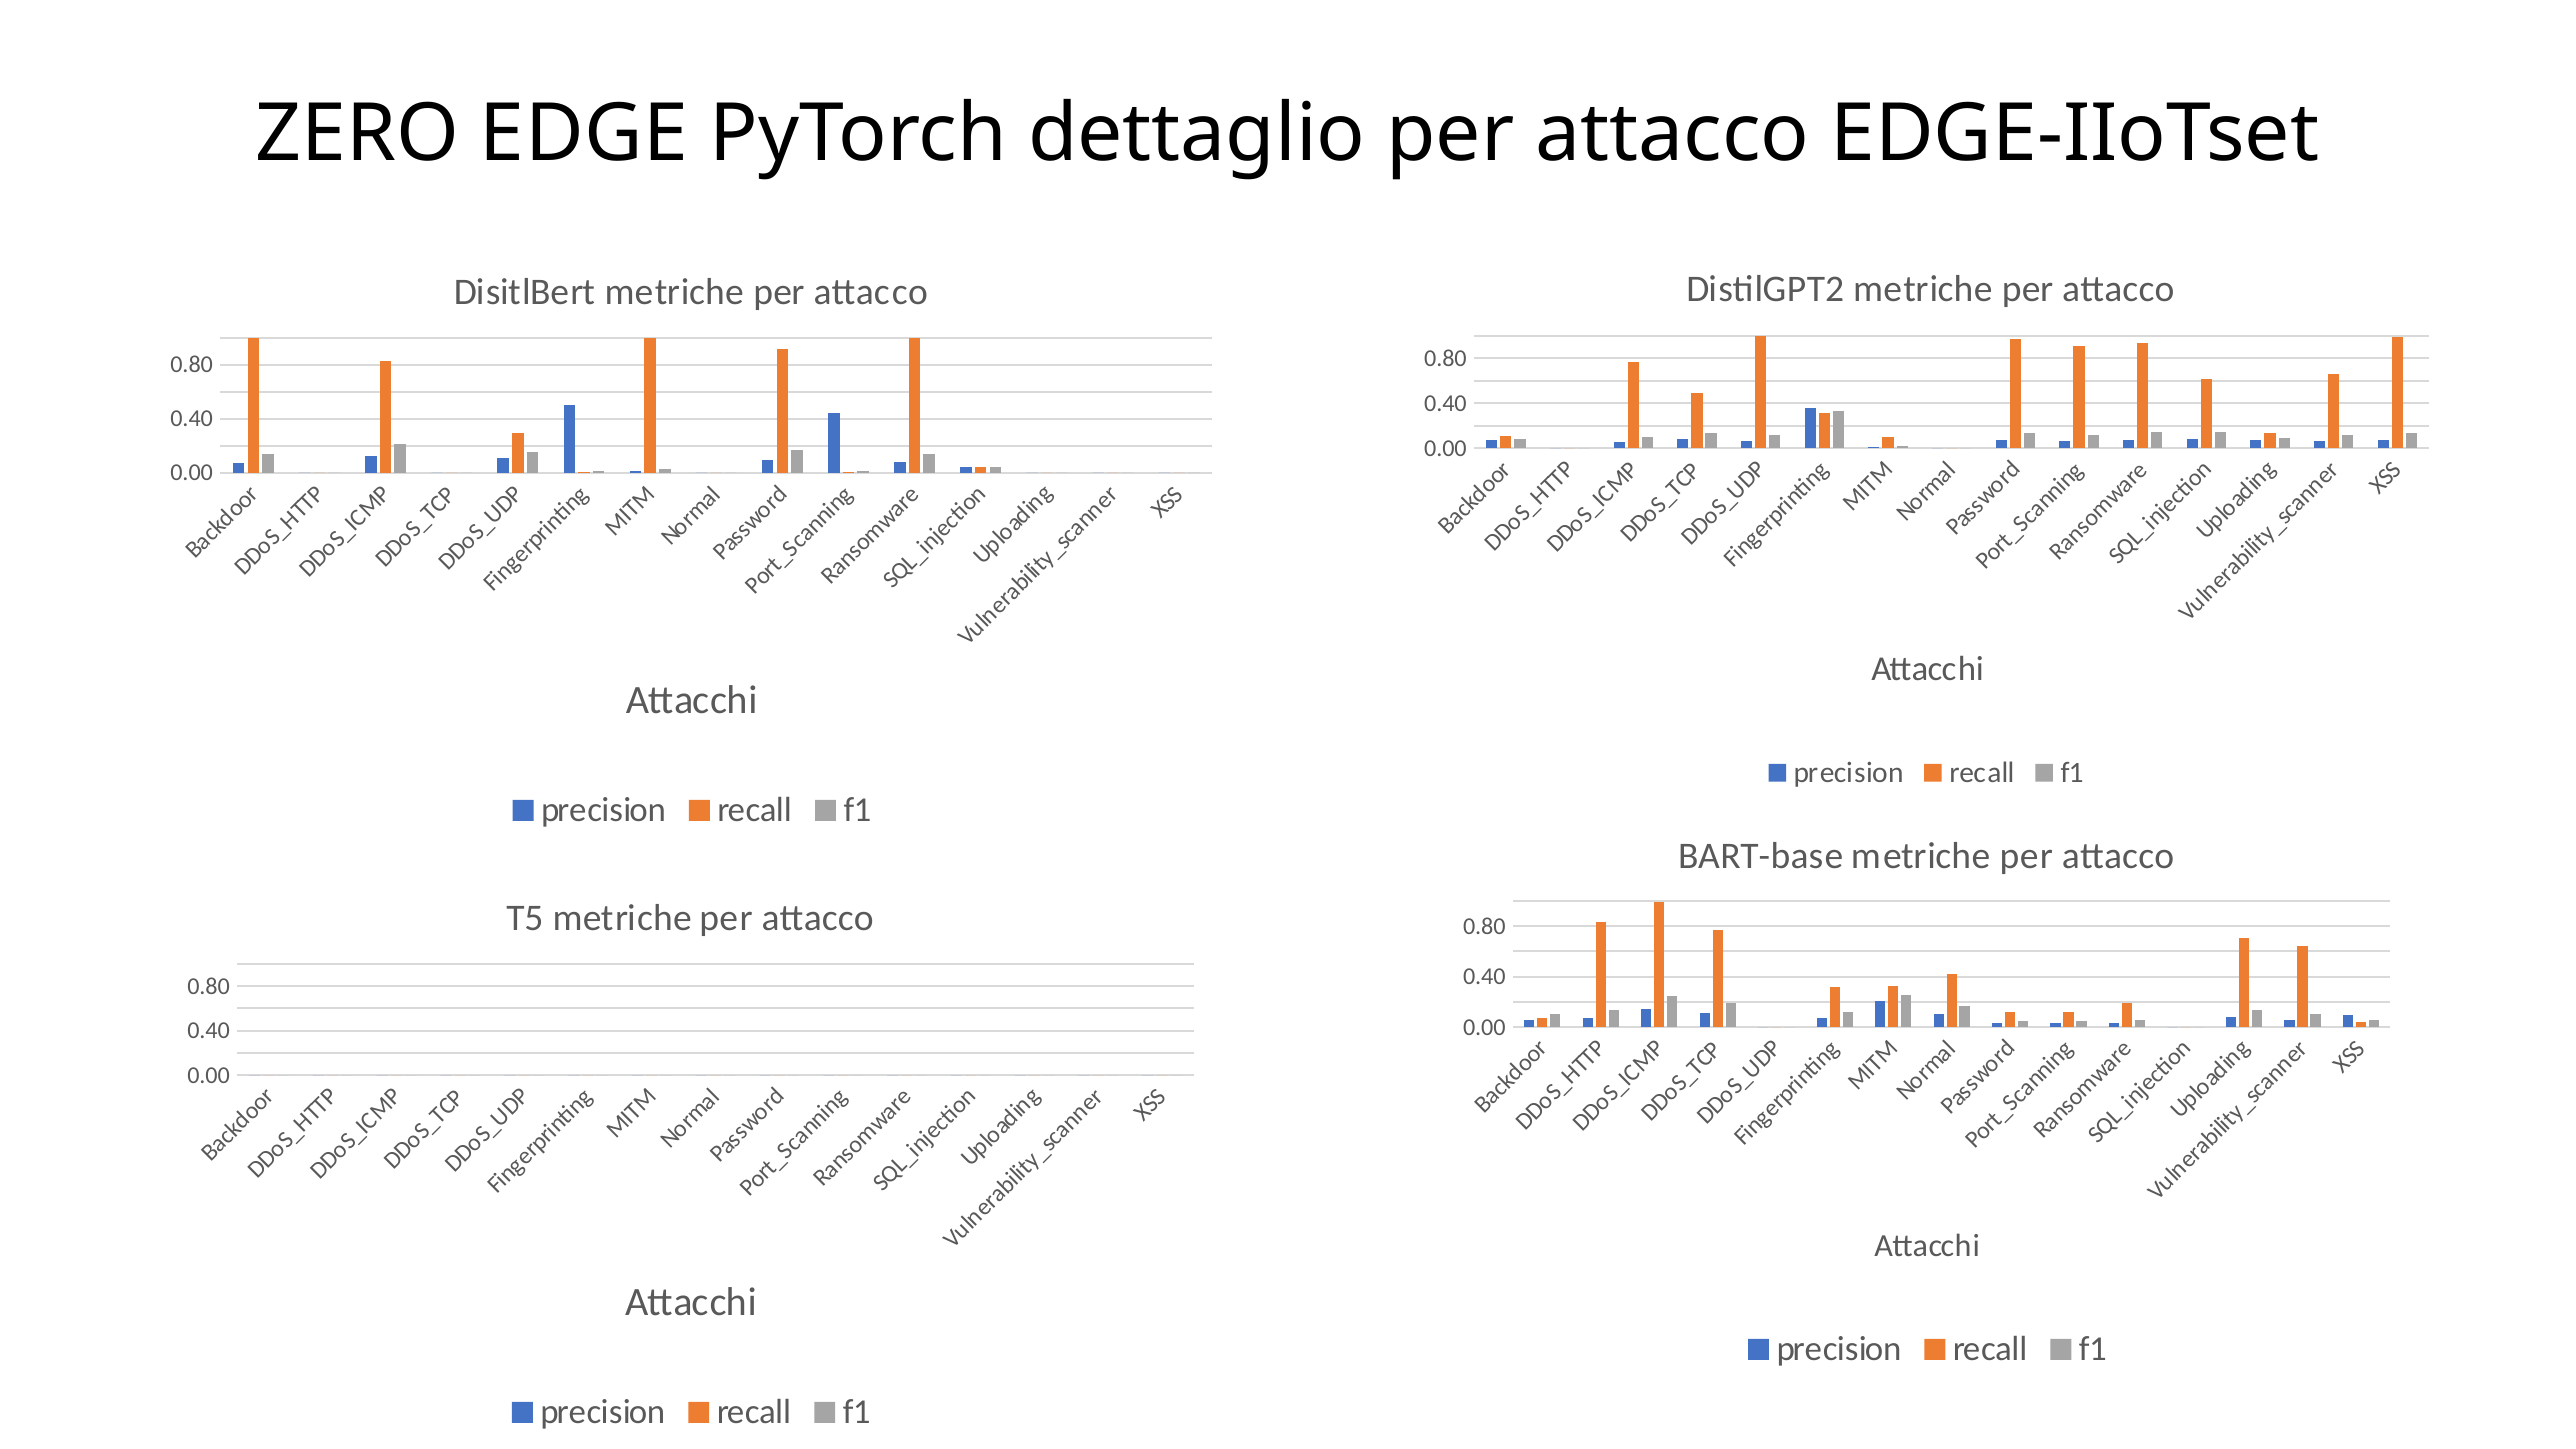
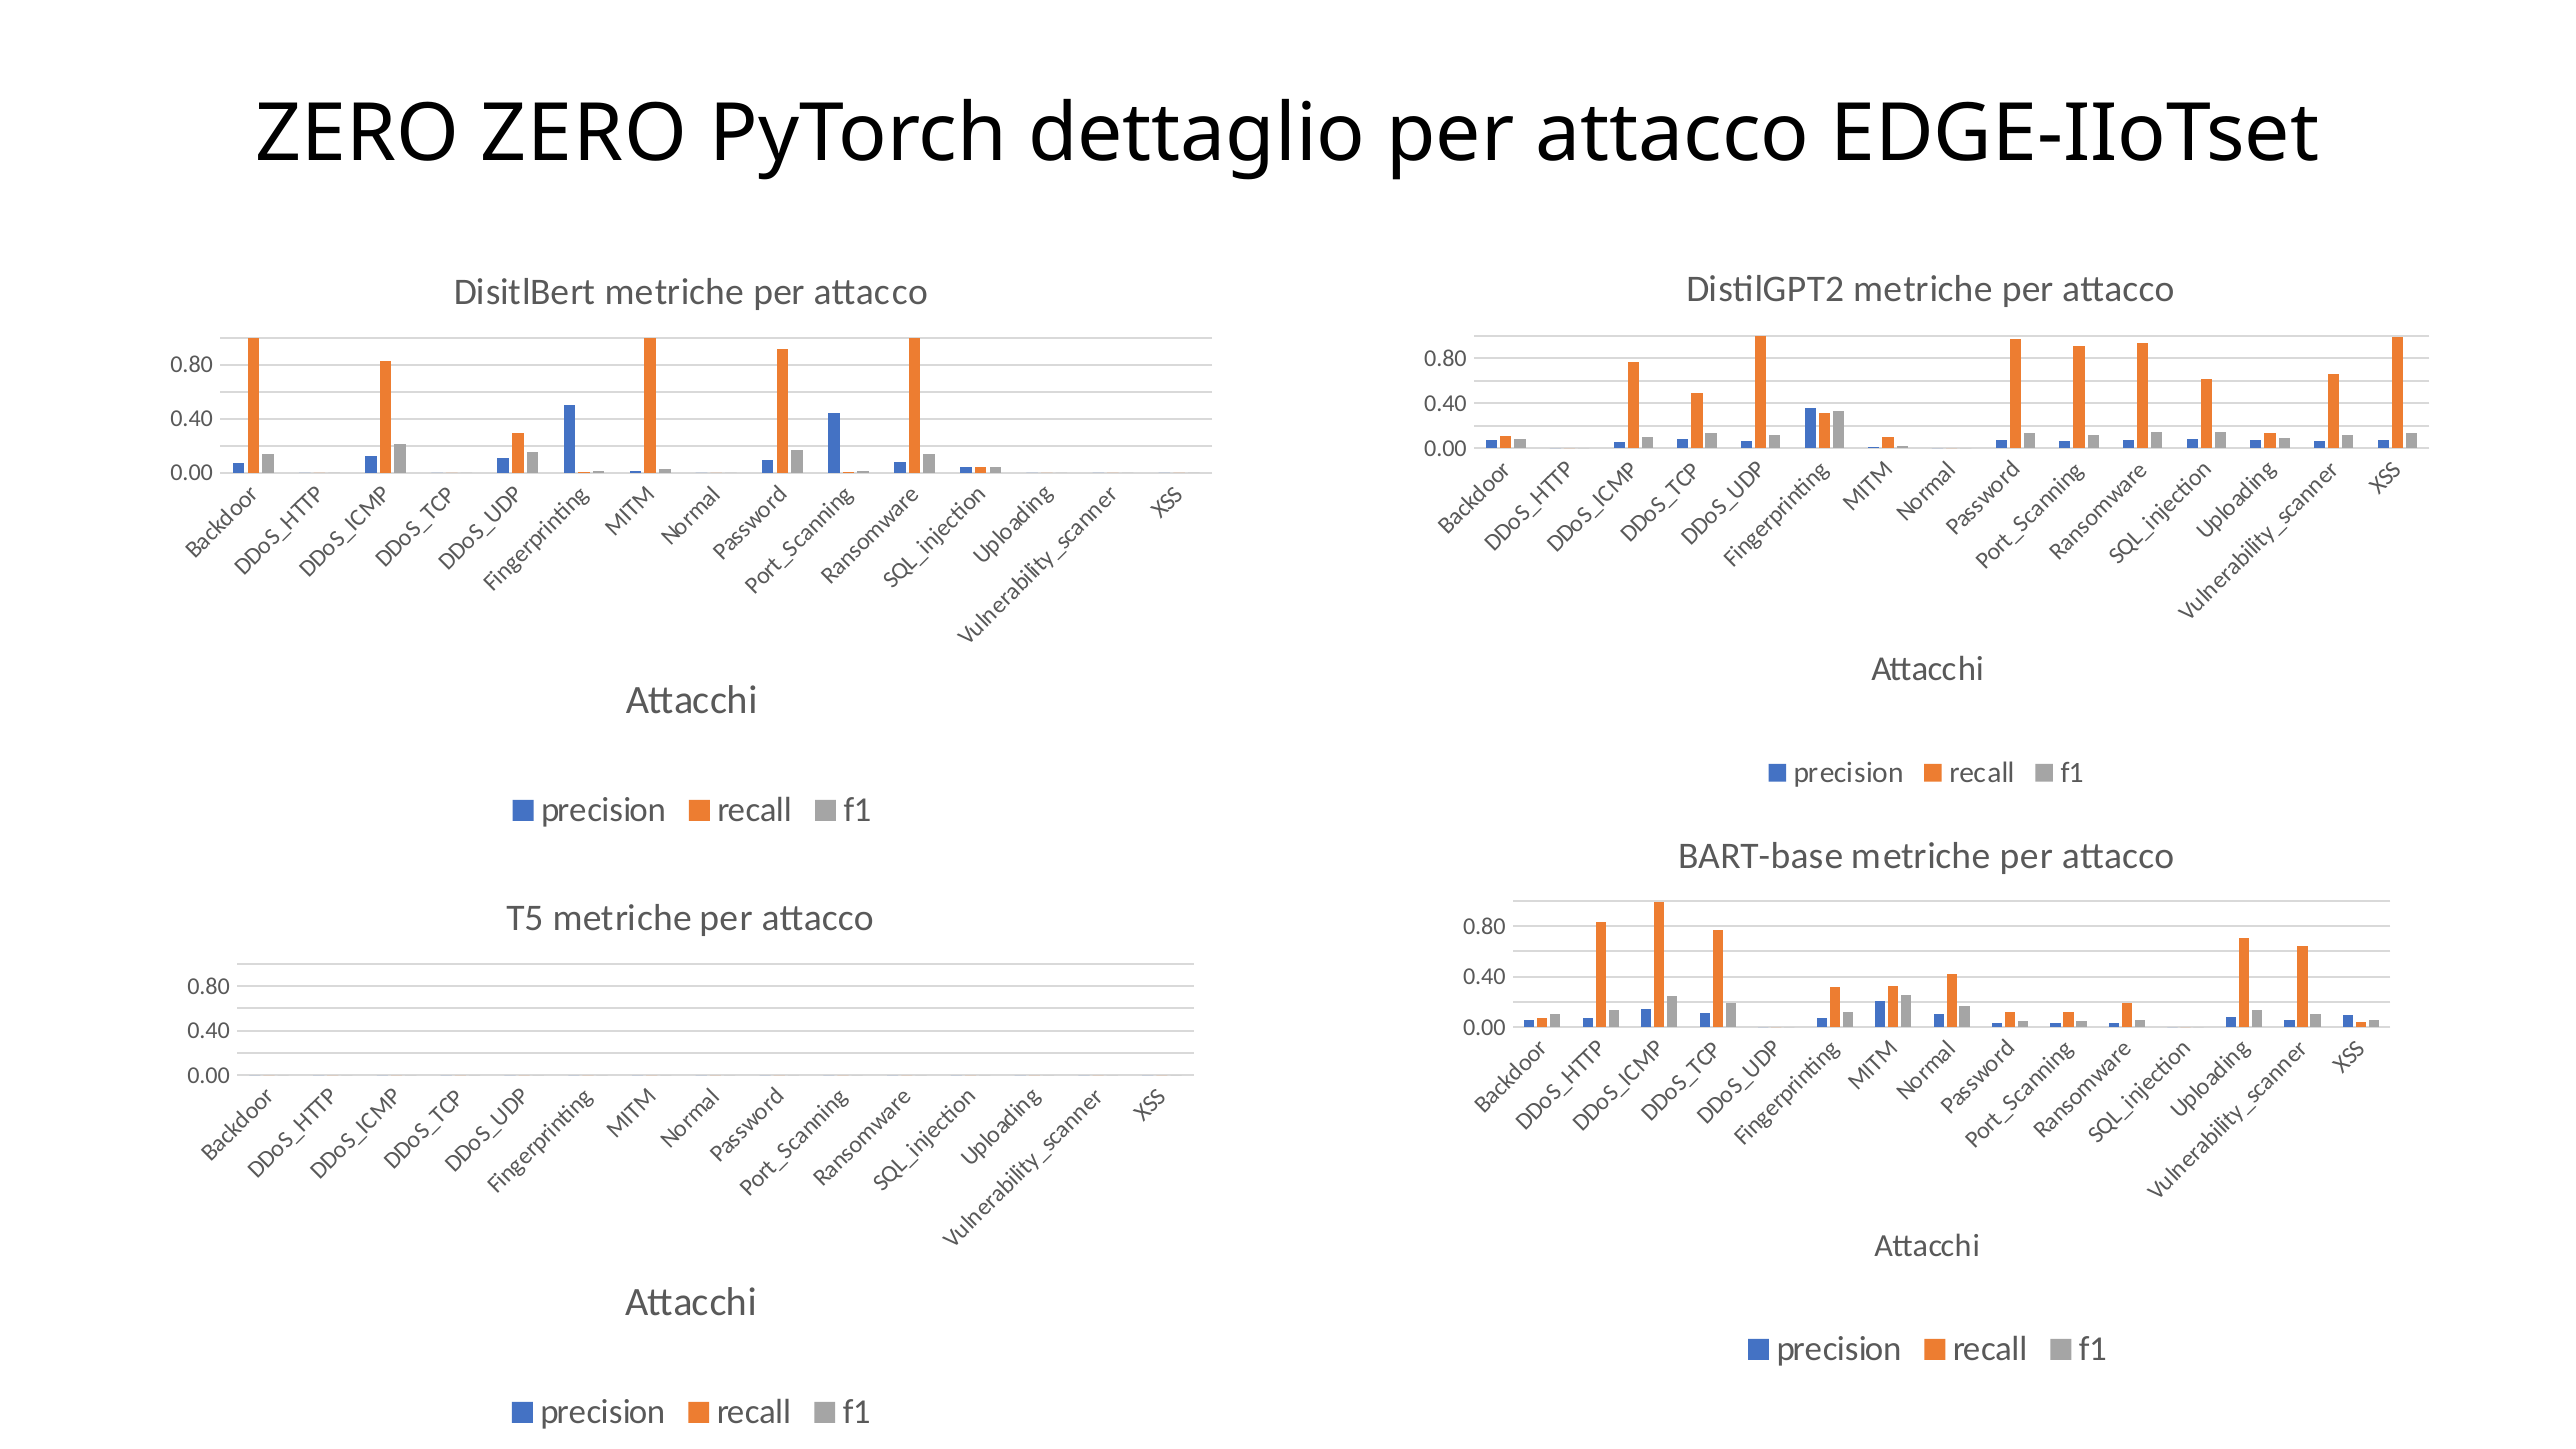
ZERO EDGE: EDGE -> ZERO
